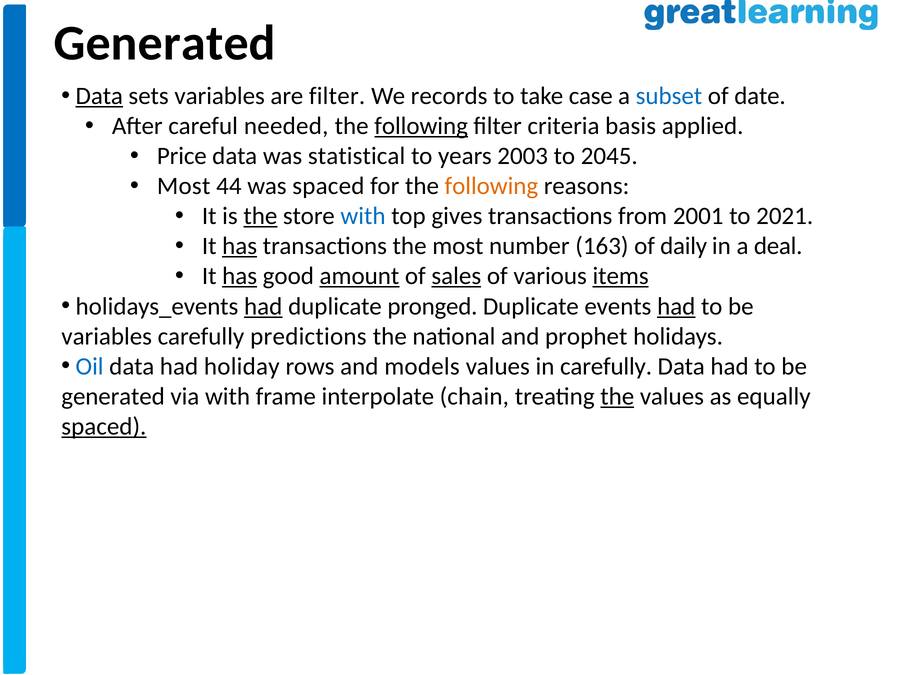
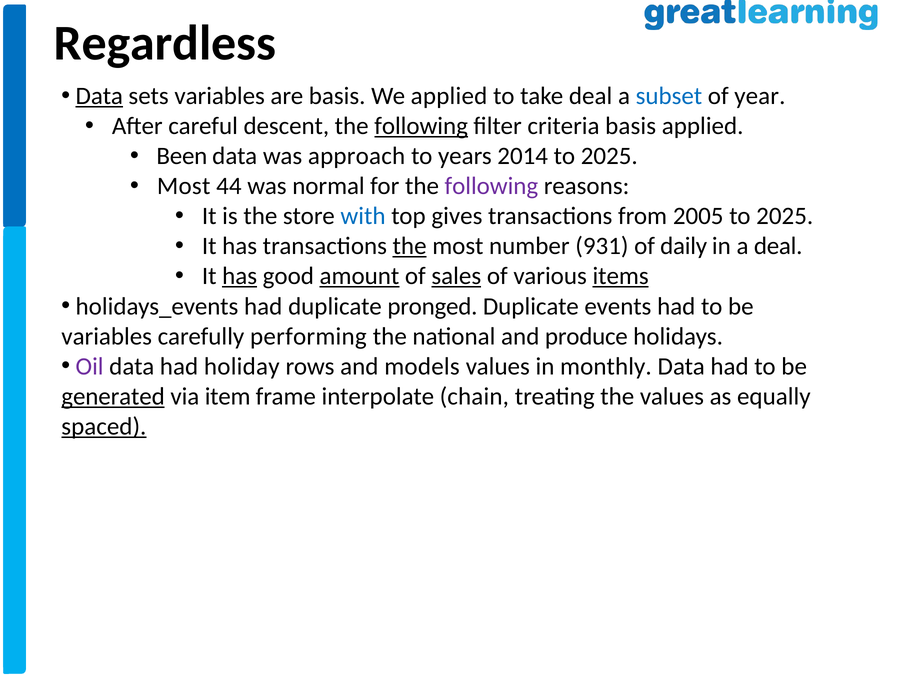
Generated at (165, 43): Generated -> Regardless
are filter: filter -> basis
We records: records -> applied
take case: case -> deal
date: date -> year
needed: needed -> descent
Price: Price -> Been
statistical: statistical -> approach
2003: 2003 -> 2014
2045 at (609, 156): 2045 -> 2025
was spaced: spaced -> normal
following at (491, 186) colour: orange -> purple
the at (260, 216) underline: present -> none
2001: 2001 -> 2005
2021 at (785, 216): 2021 -> 2025
has at (240, 246) underline: present -> none
the at (410, 246) underline: none -> present
163: 163 -> 931
had at (263, 306) underline: present -> none
had at (676, 306) underline: present -> none
predictions: predictions -> performing
prophet: prophet -> produce
Oil colour: blue -> purple
in carefully: carefully -> monthly
generated at (113, 396) underline: none -> present
via with: with -> item
the at (617, 396) underline: present -> none
